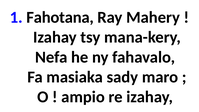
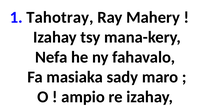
Fahotana: Fahotana -> Tahotray
